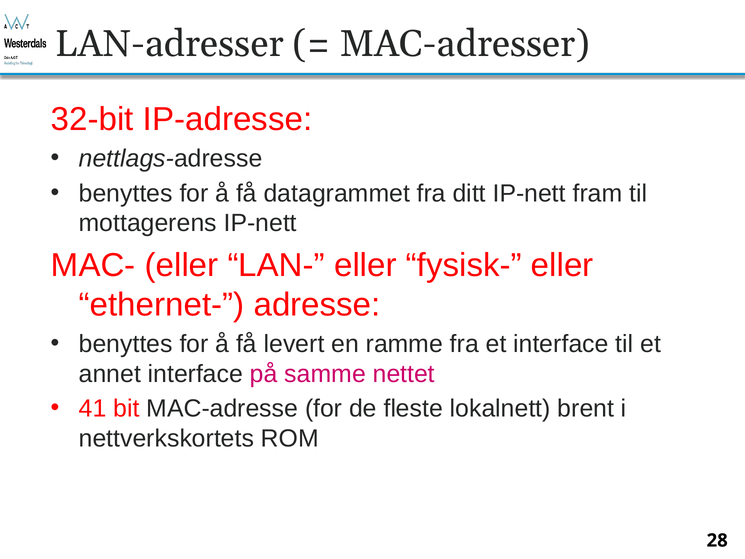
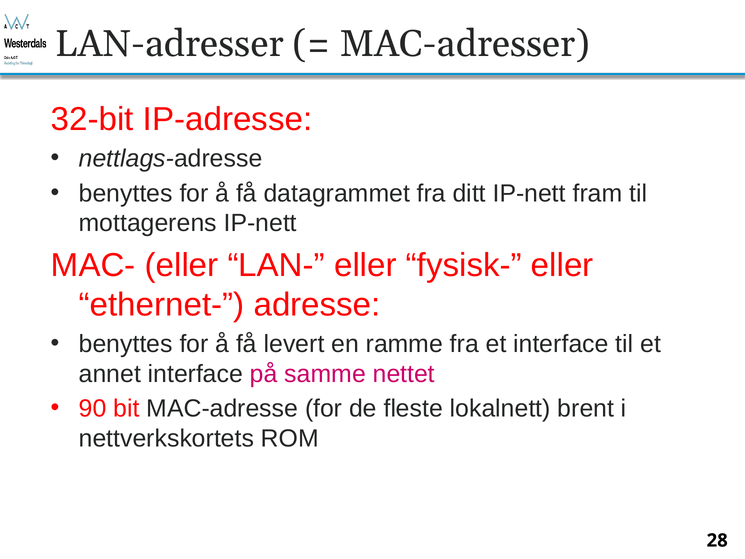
41: 41 -> 90
